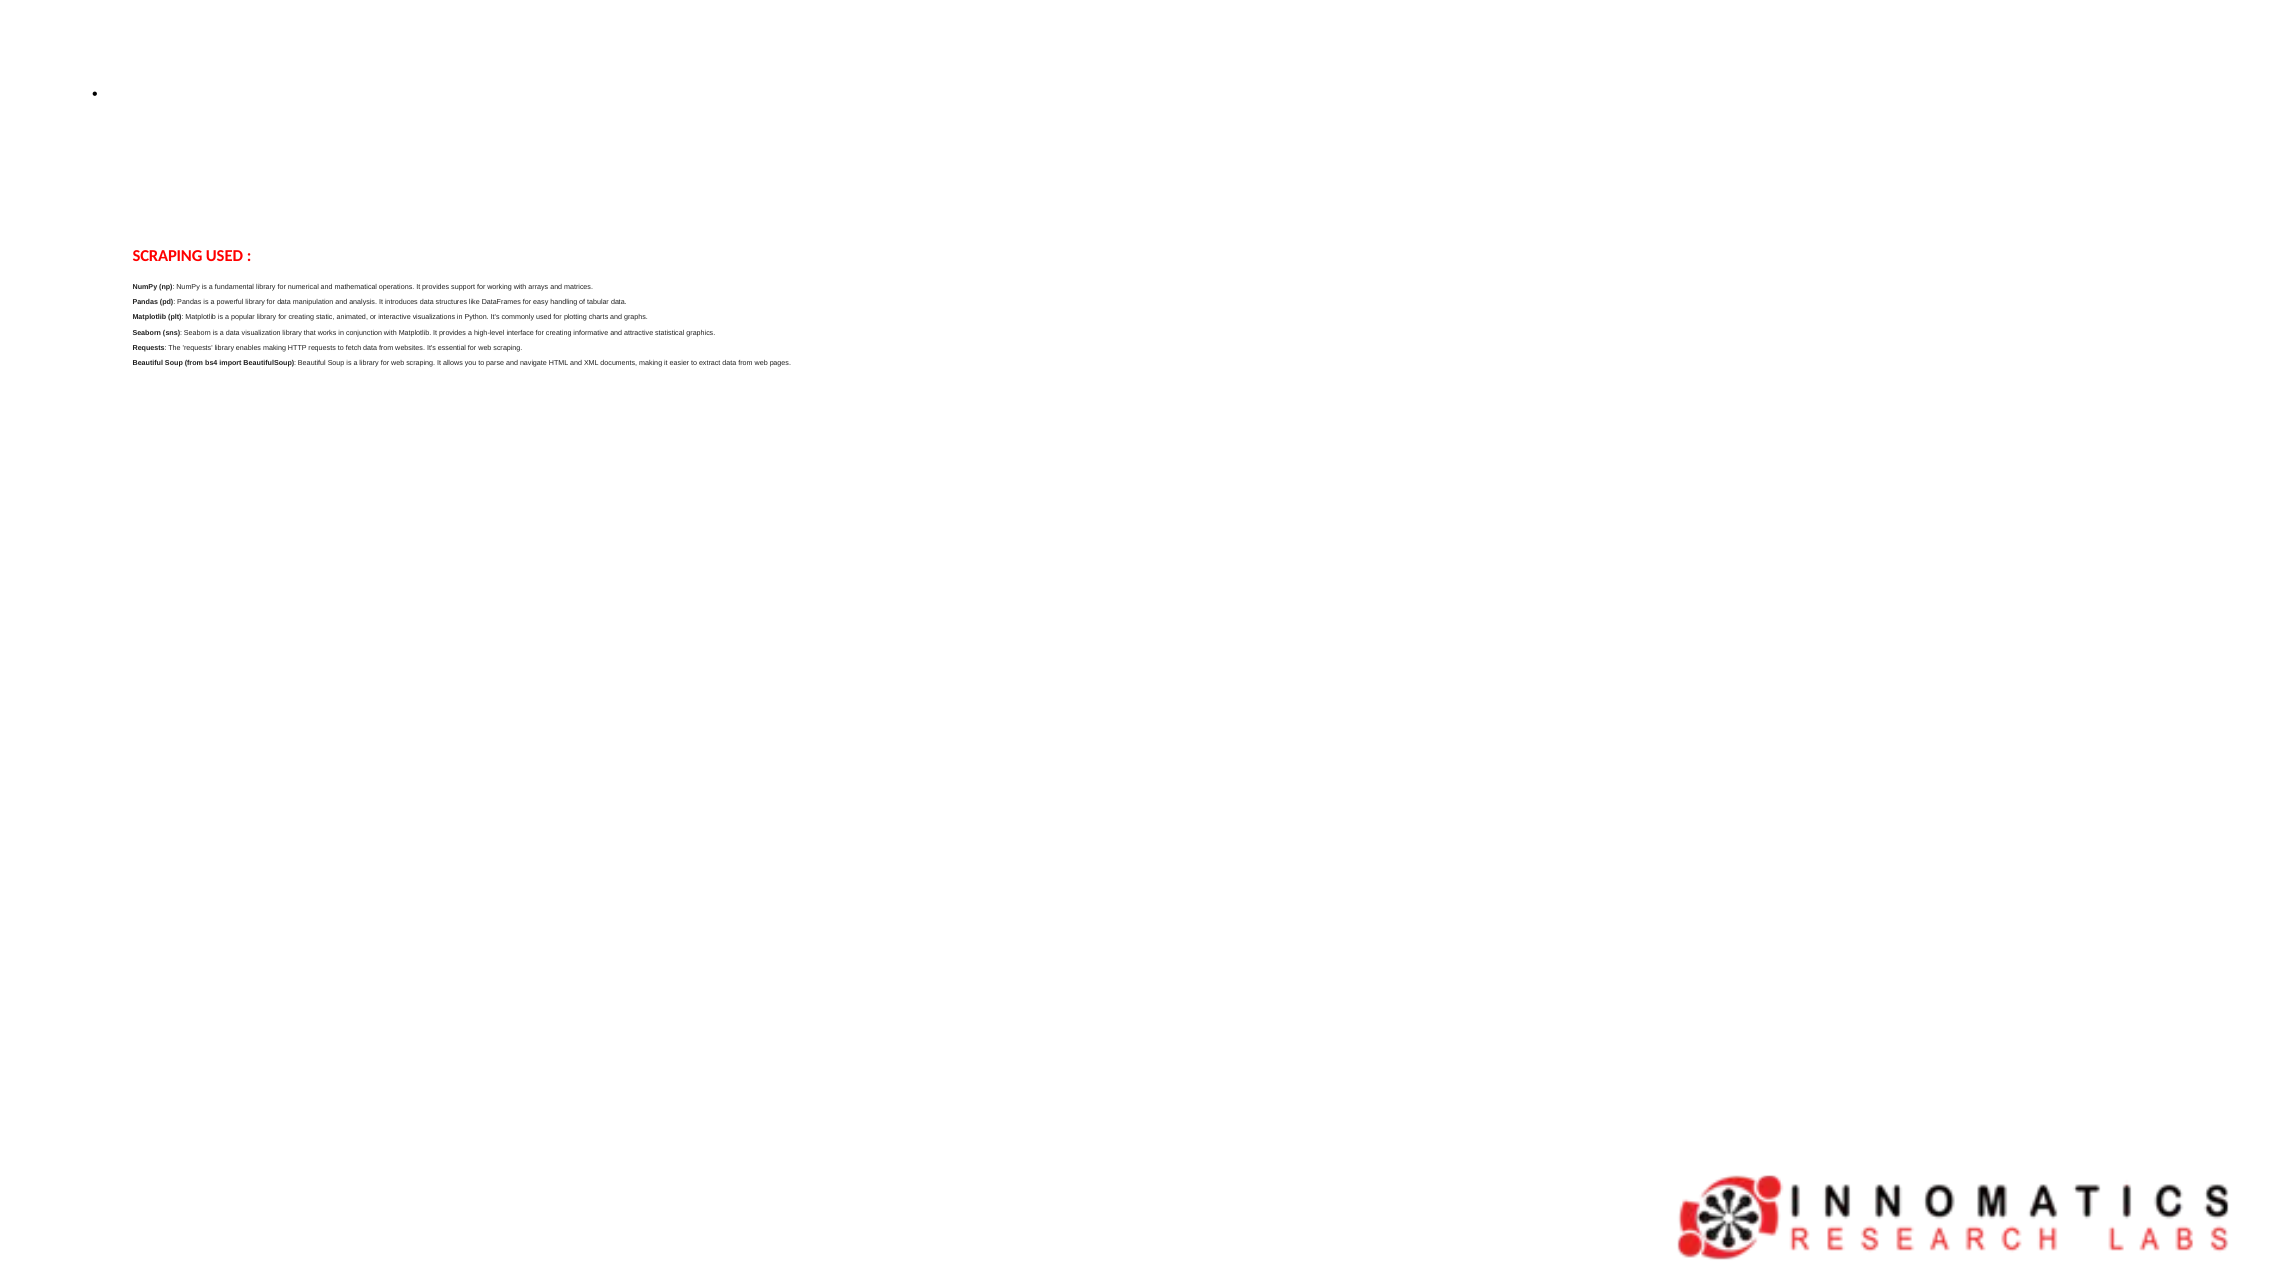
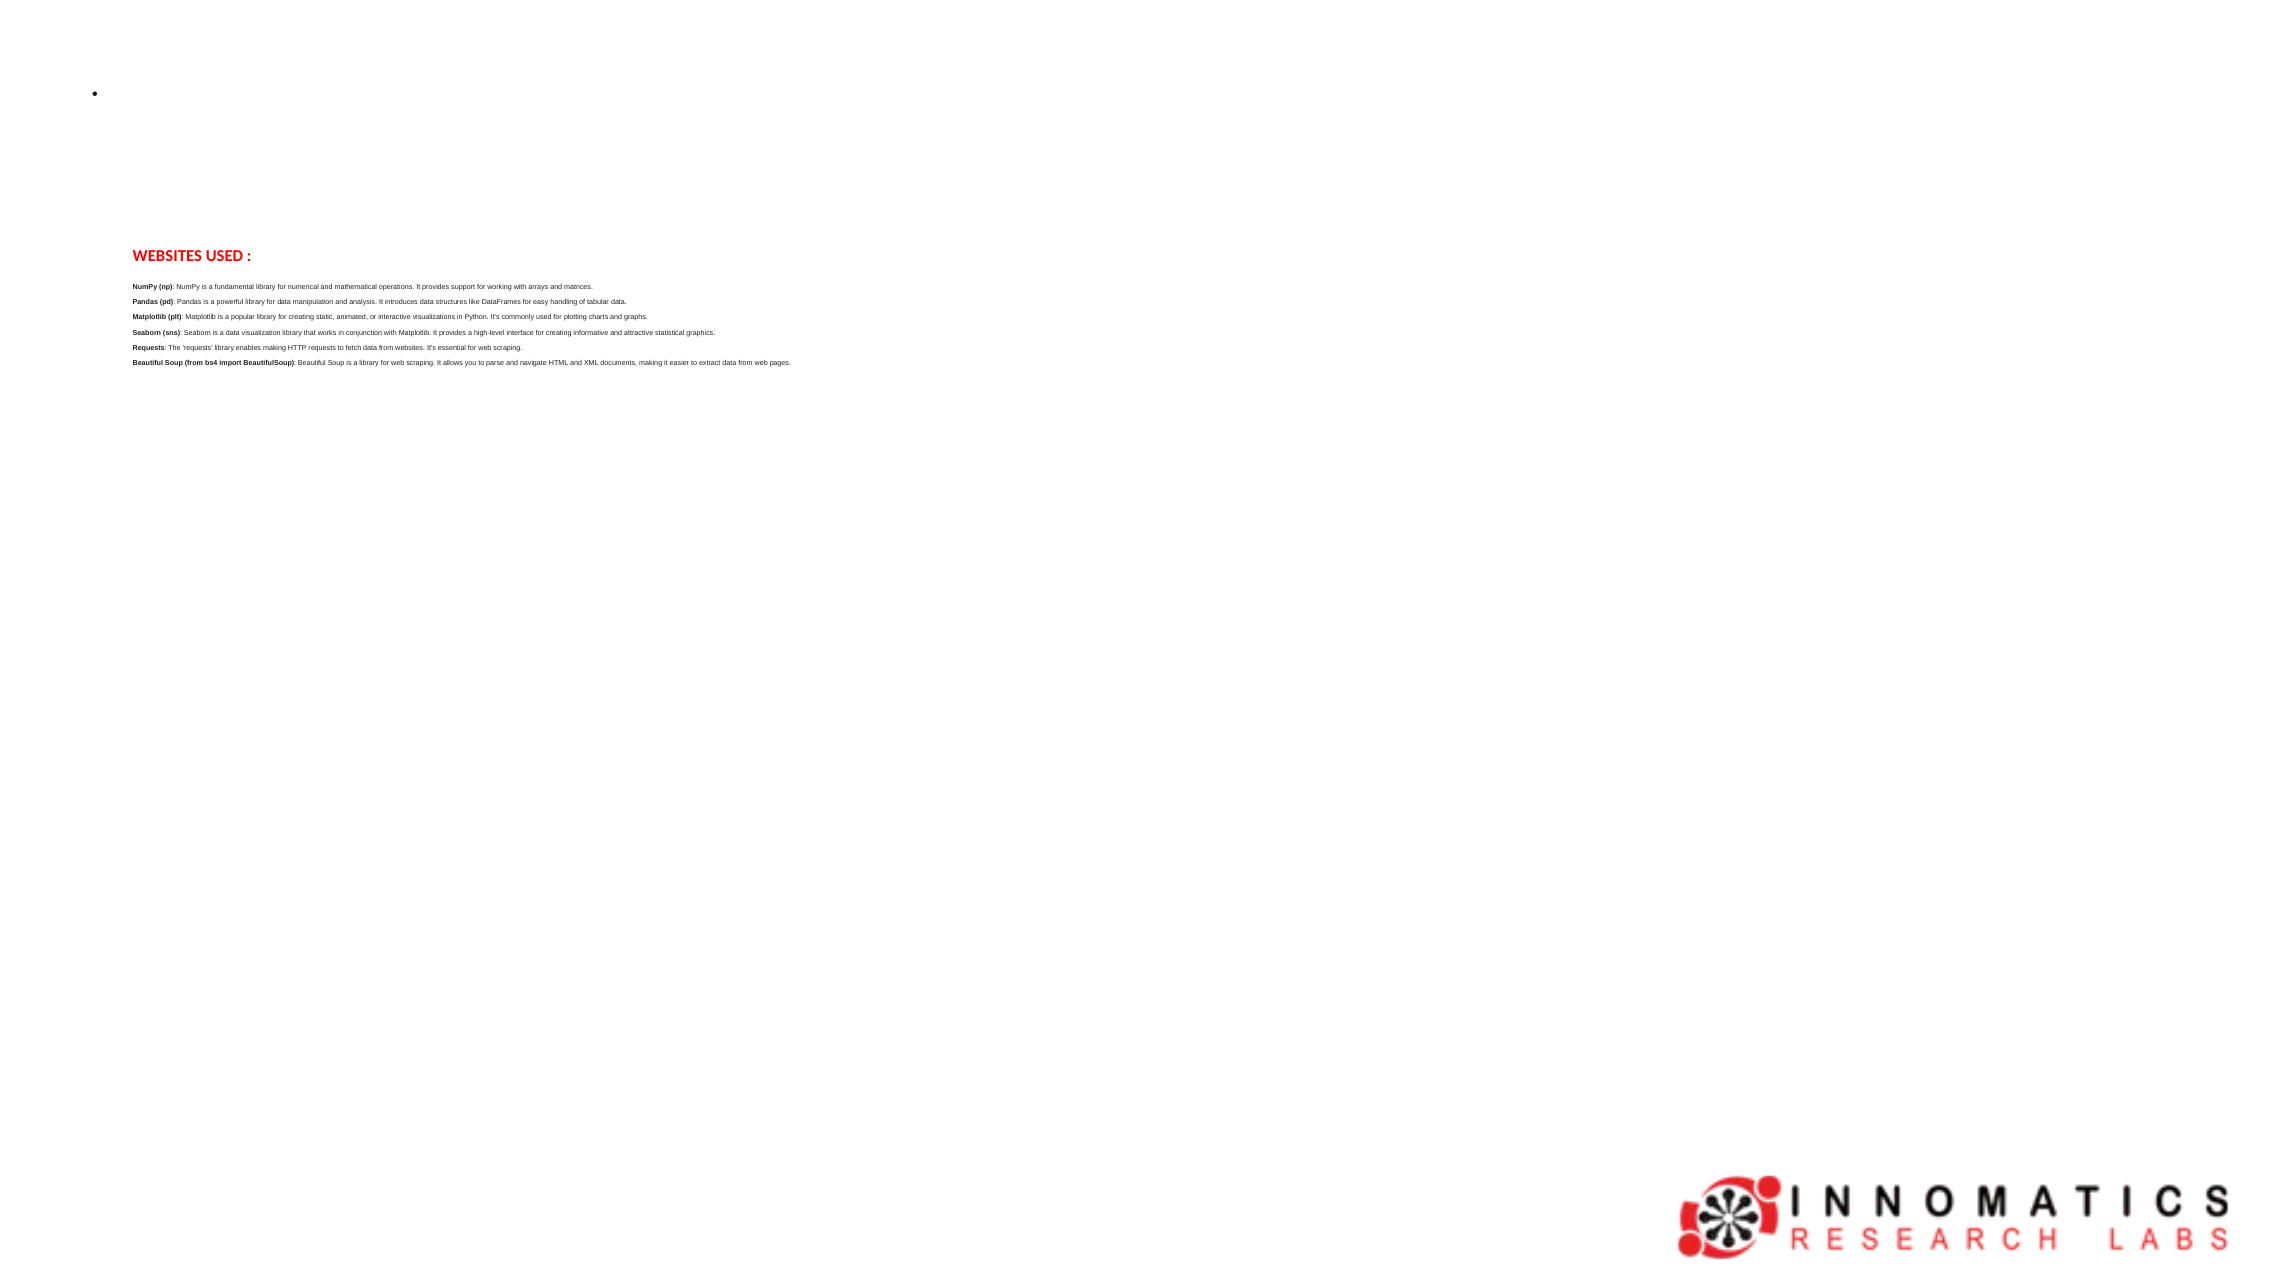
SCRAPING at (167, 256): SCRAPING -> WEBSITES
